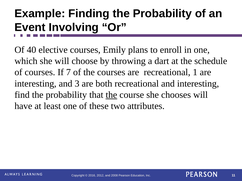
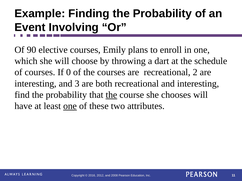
40: 40 -> 90
7: 7 -> 0
1: 1 -> 2
one at (70, 106) underline: none -> present
